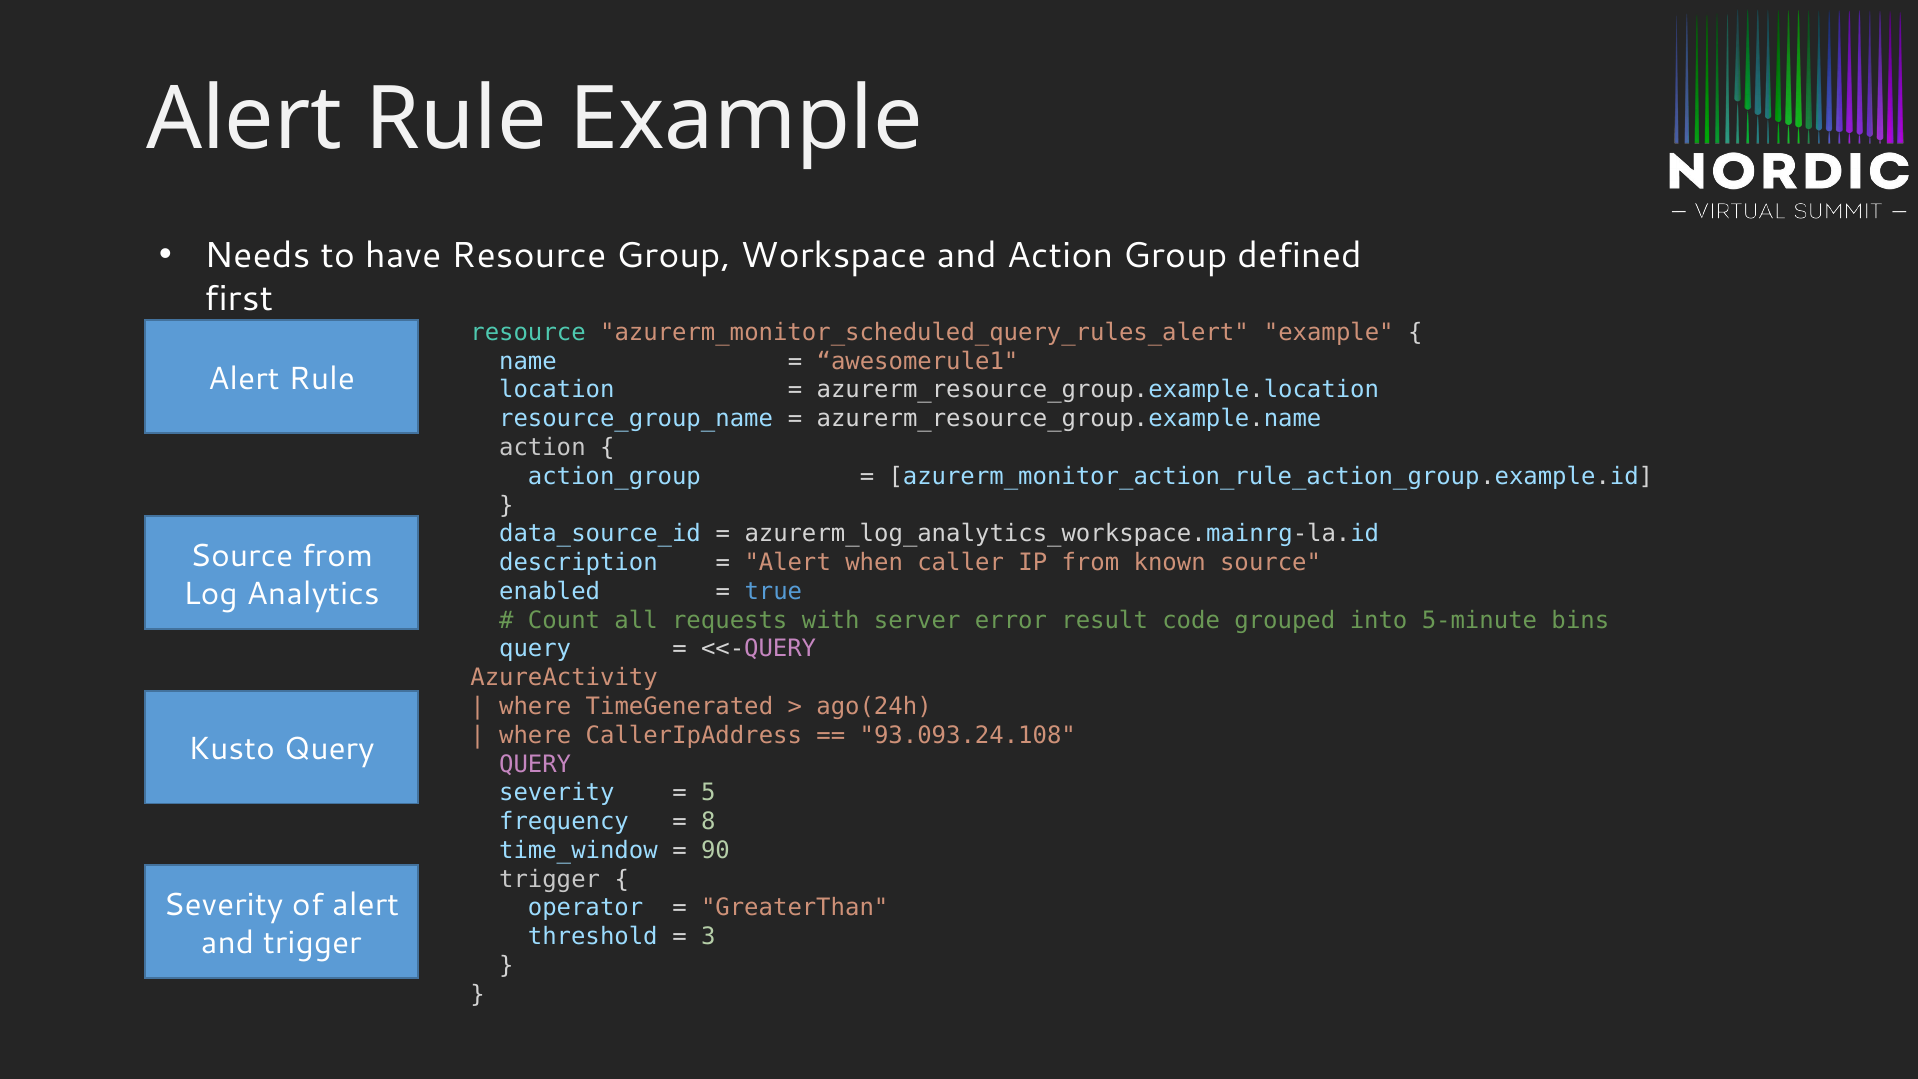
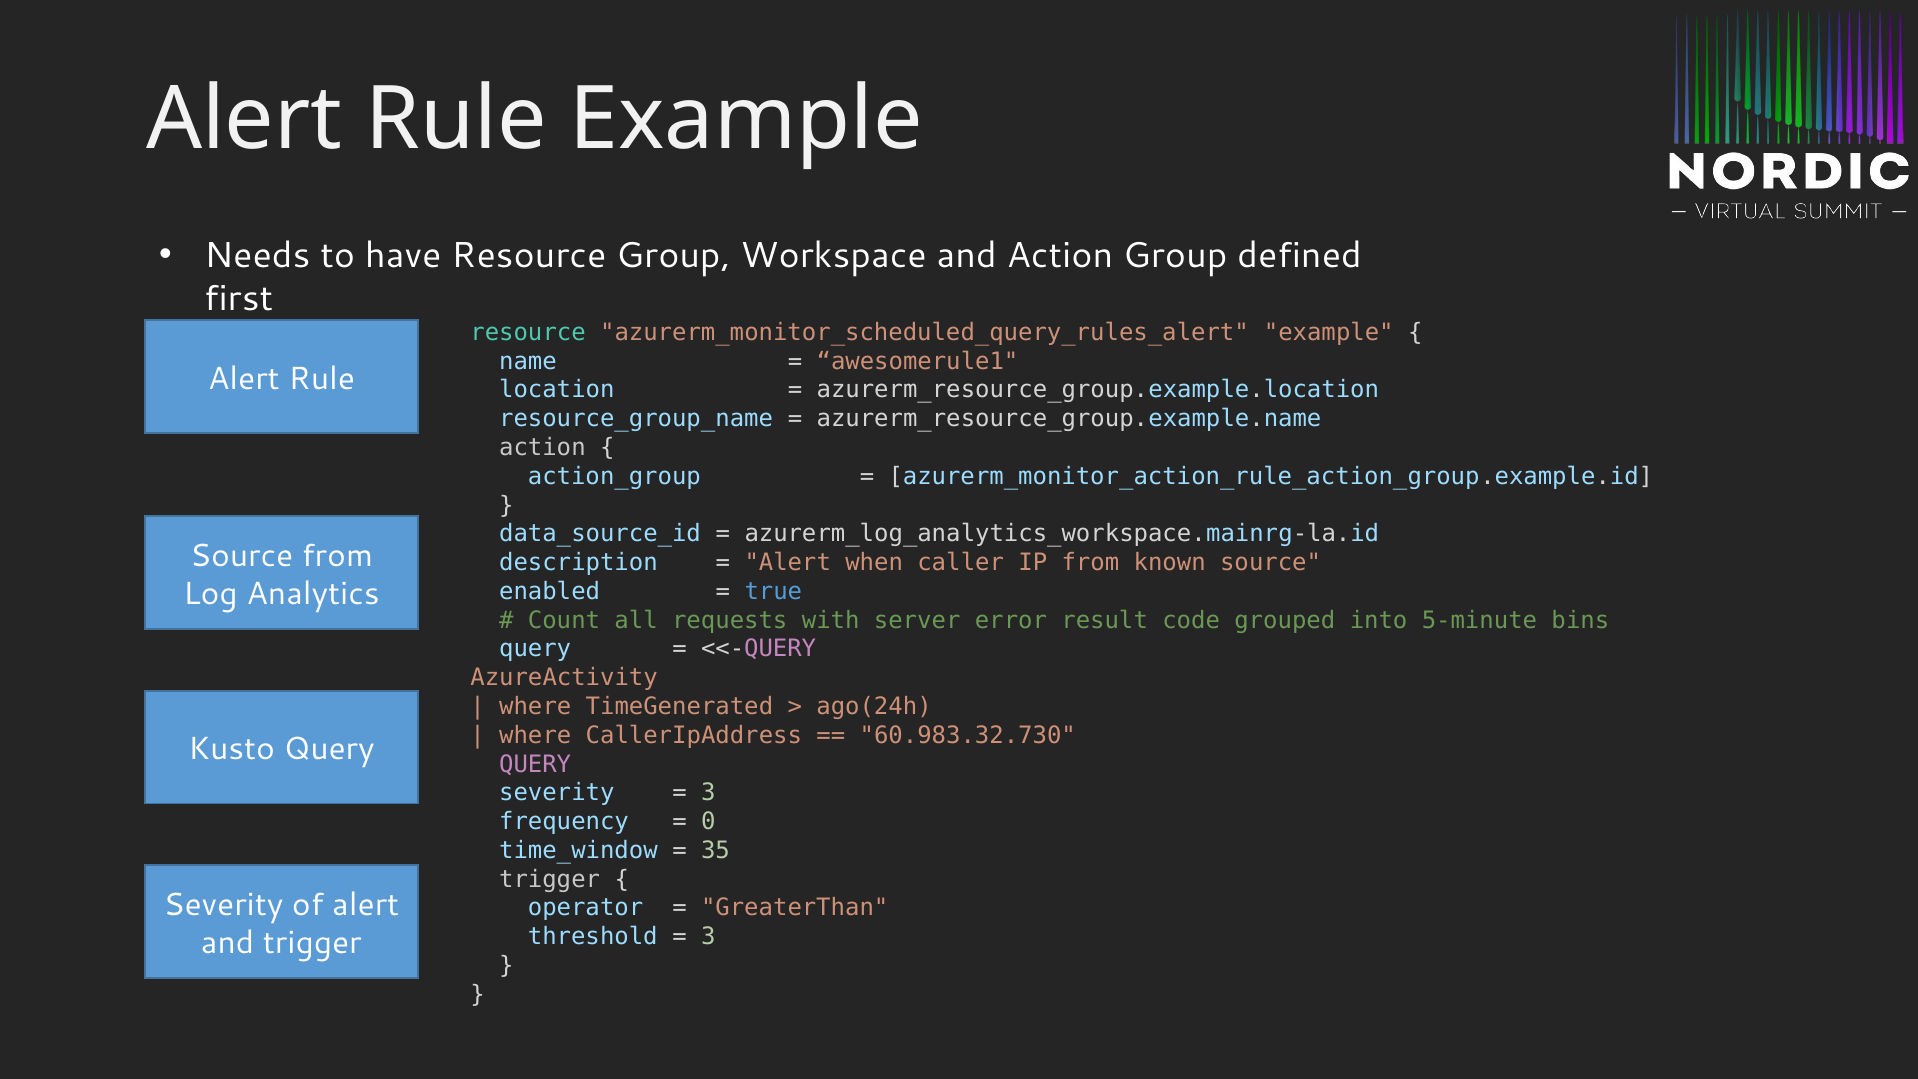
93.093.24.108: 93.093.24.108 -> 60.983.32.730
5 at (708, 793): 5 -> 3
8: 8 -> 0
90: 90 -> 35
